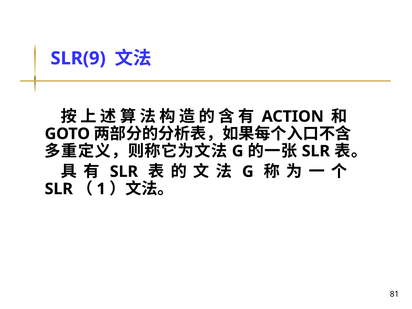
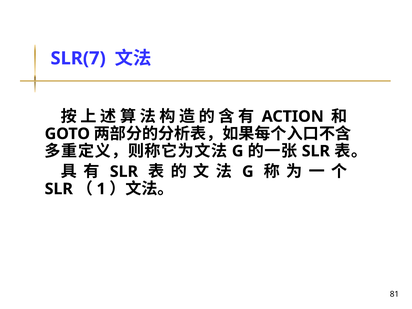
SLR(9: SLR(9 -> SLR(7
